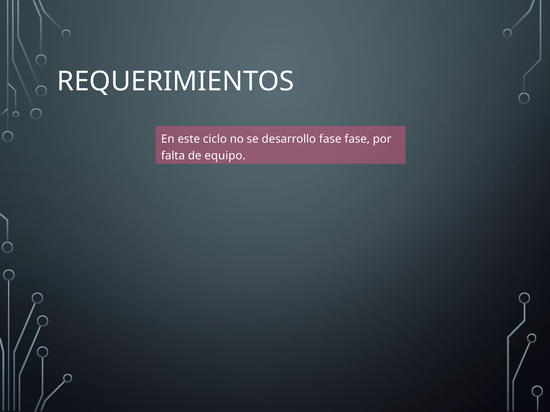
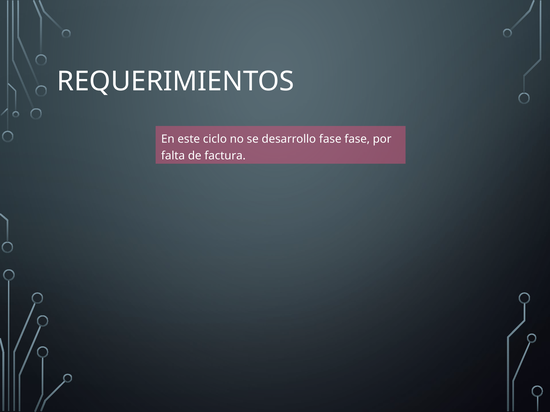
equipo: equipo -> factura
